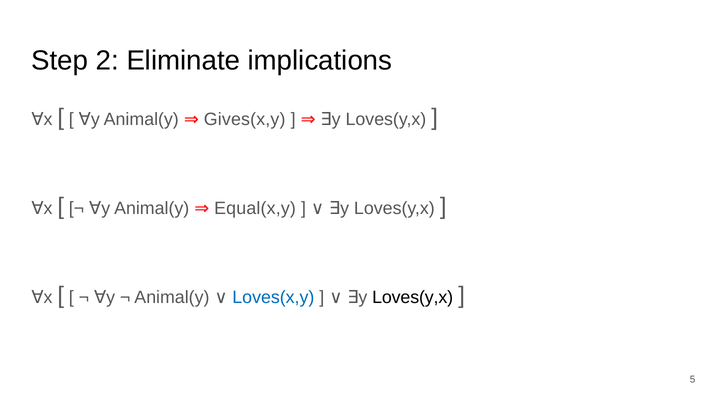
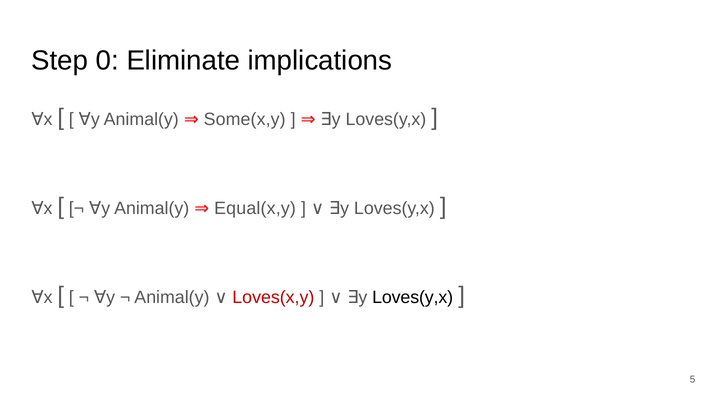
2: 2 -> 0
Gives(x,y: Gives(x,y -> Some(x,y
Loves(x,y colour: blue -> red
